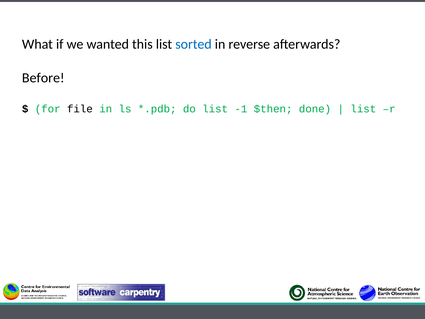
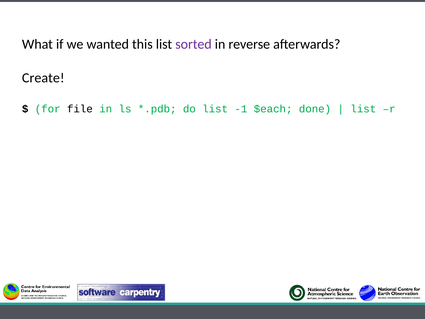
sorted colour: blue -> purple
Before: Before -> Create
$then: $then -> $each
